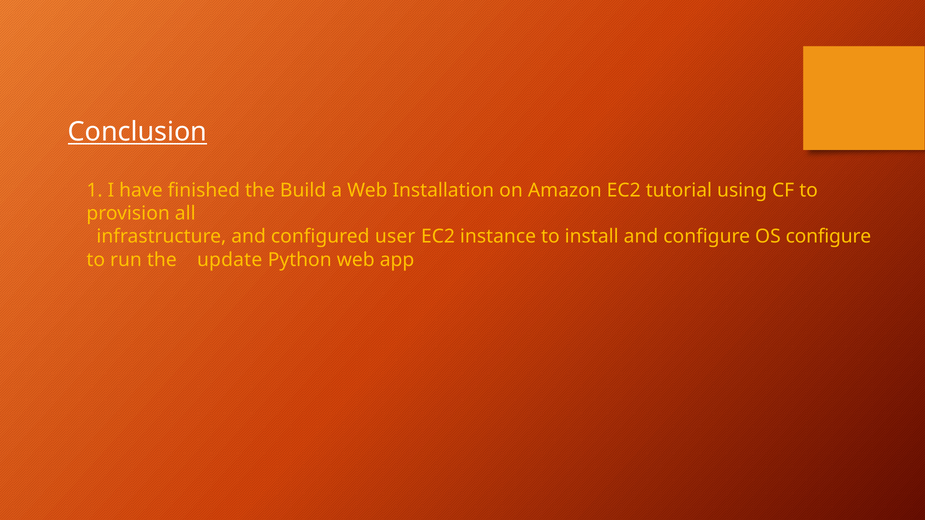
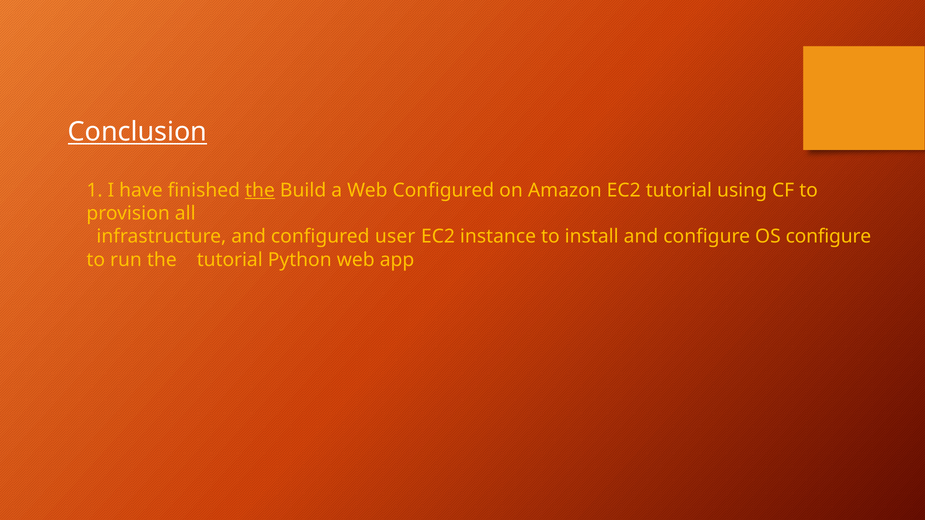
the at (260, 190) underline: none -> present
Web Installation: Installation -> Configured
the update: update -> tutorial
